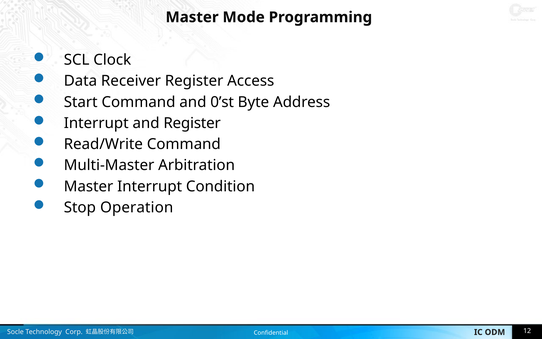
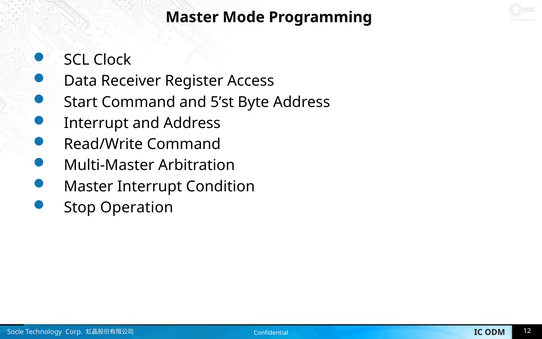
0’st: 0’st -> 5’st
and Register: Register -> Address
